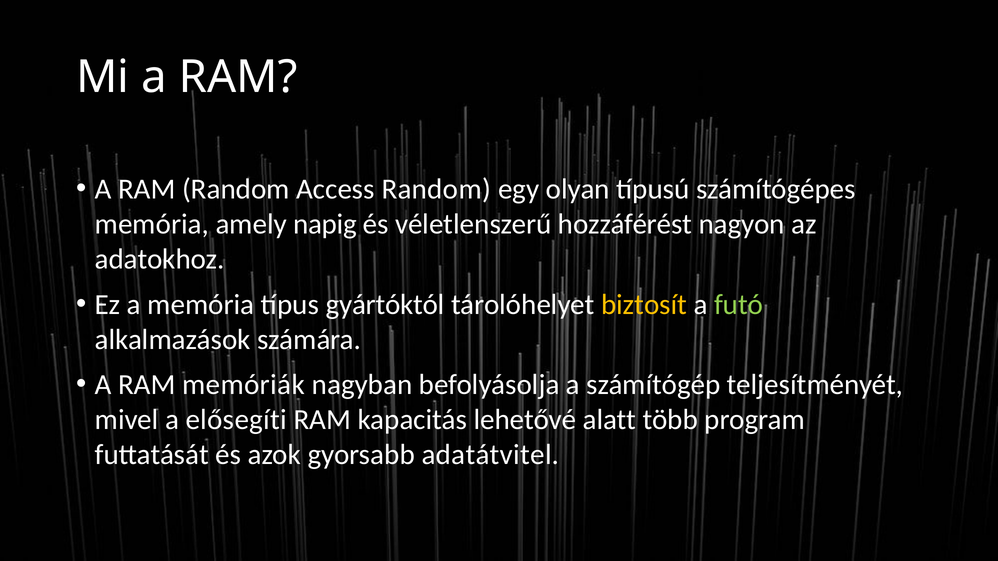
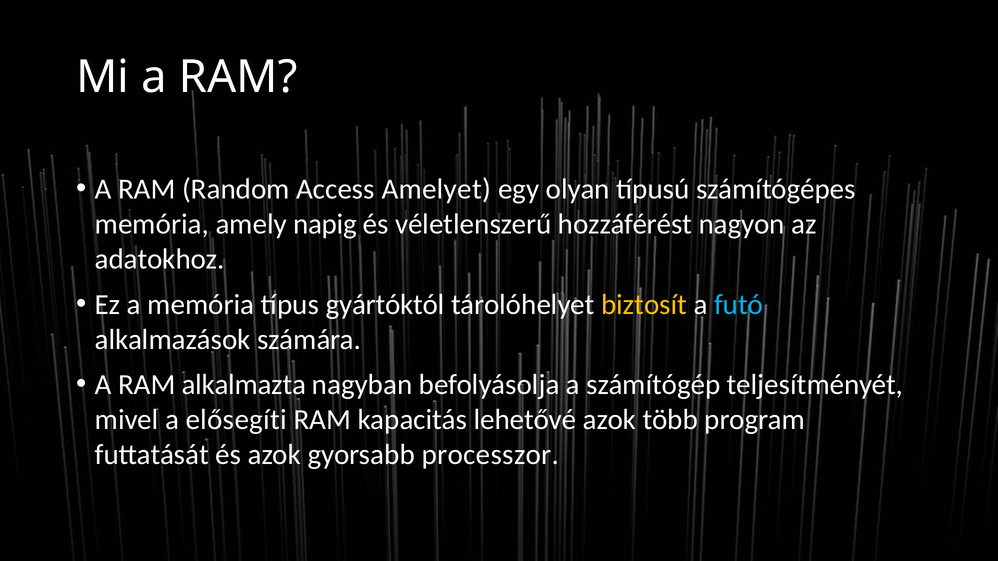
Access Random: Random -> Amelyet
futó colour: light green -> light blue
memóriák: memóriák -> alkalmazta
lehetővé alatt: alatt -> azok
adatátvitel: adatátvitel -> processzor
